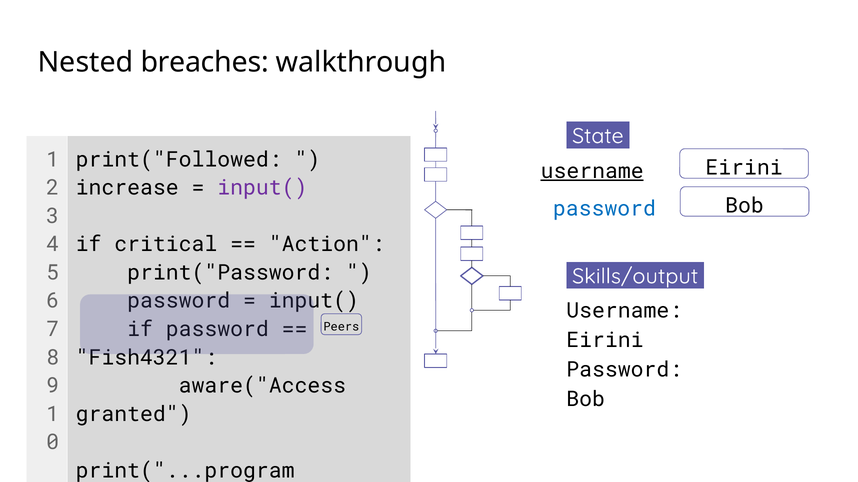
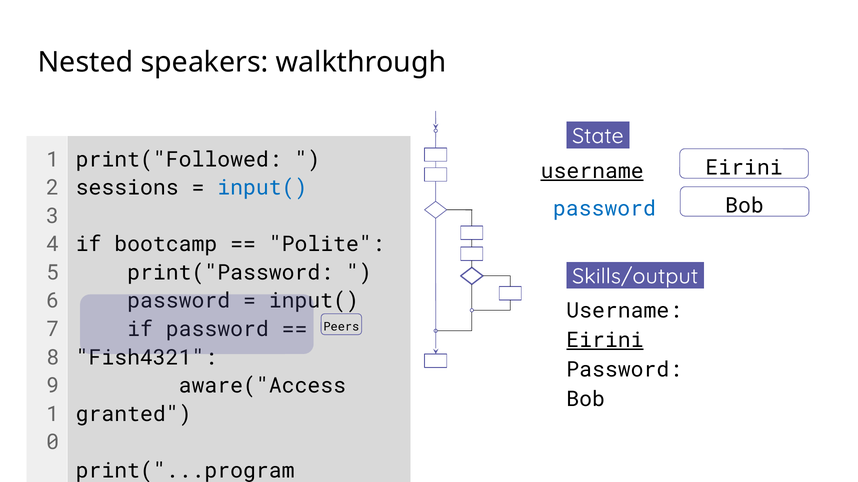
breaches: breaches -> speakers
increase: increase -> sessions
input( at (262, 188) colour: purple -> blue
critical: critical -> bootcamp
Action: Action -> Polite
Eirini at (605, 341) underline: none -> present
